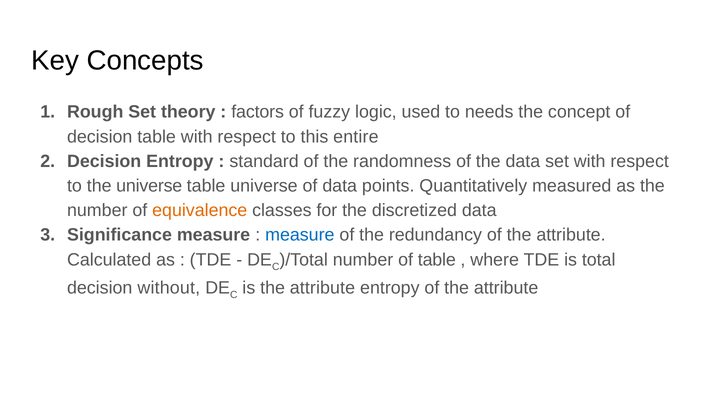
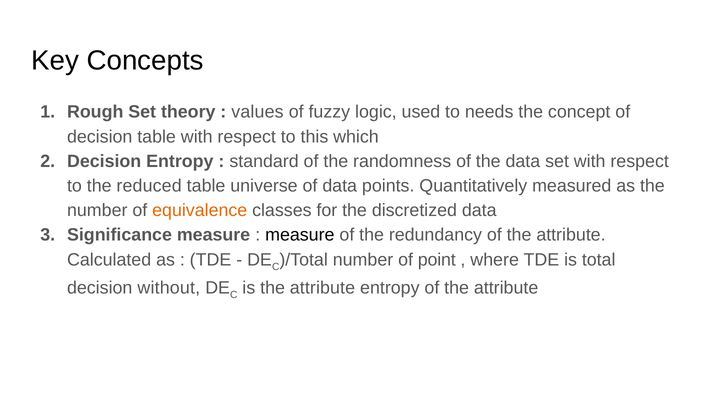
factors: factors -> values
entire: entire -> which
the universe: universe -> reduced
measure at (300, 235) colour: blue -> black
of table: table -> point
